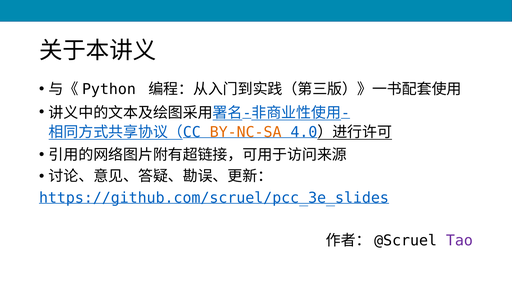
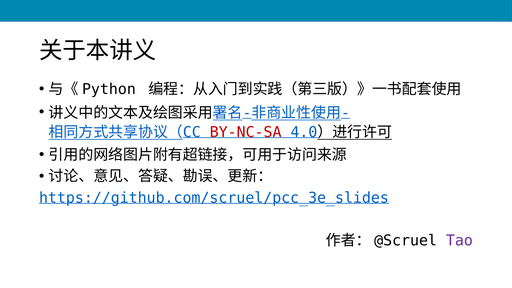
BY-NC-SA colour: orange -> red
